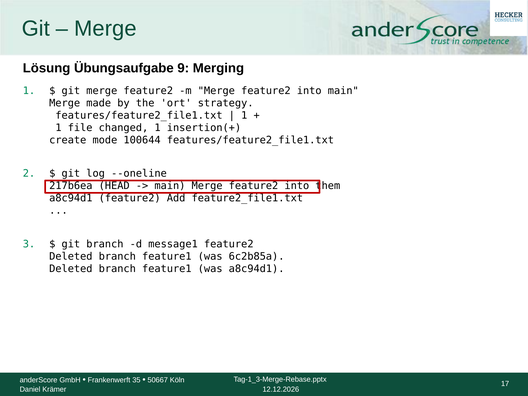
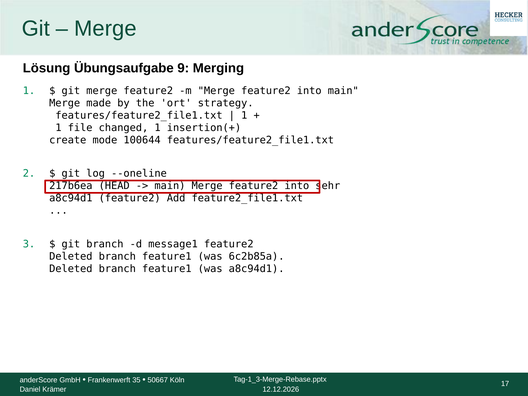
them: them -> sehr
